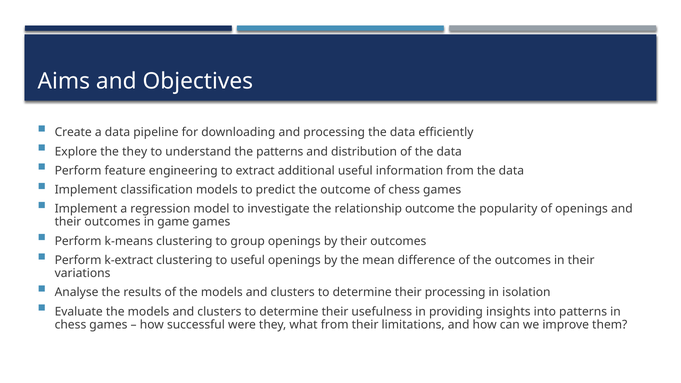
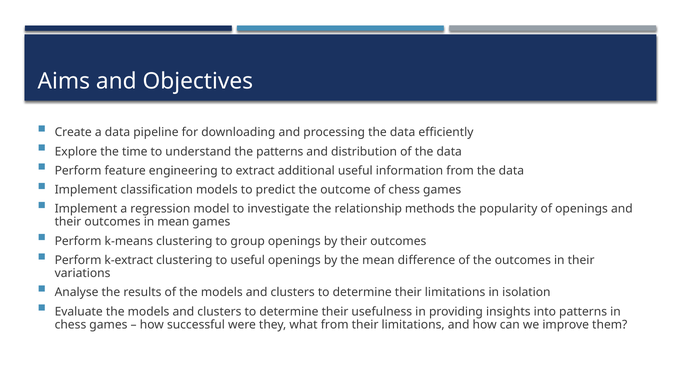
the they: they -> time
relationship outcome: outcome -> methods
in game: game -> mean
determine their processing: processing -> limitations
